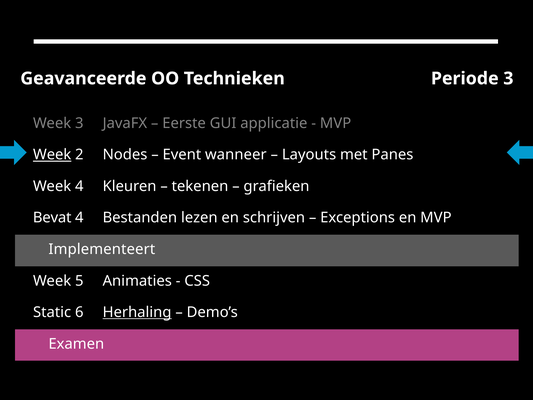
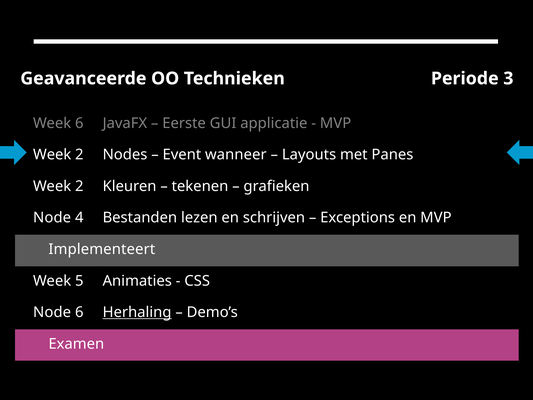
Week 3: 3 -> 6
Week at (52, 155) underline: present -> none
4 at (79, 186): 4 -> 2
Bevat at (52, 218): Bevat -> Node
Static at (52, 312): Static -> Node
